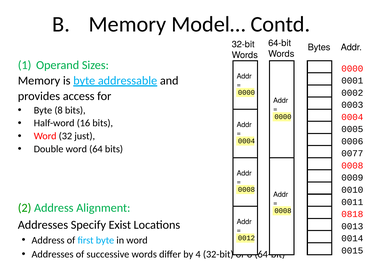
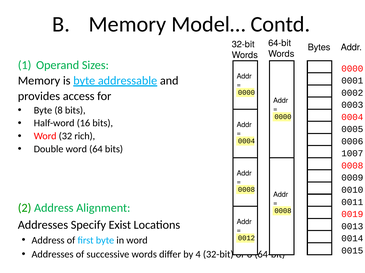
just: just -> rich
0077: 0077 -> 1007
0818: 0818 -> 0019
